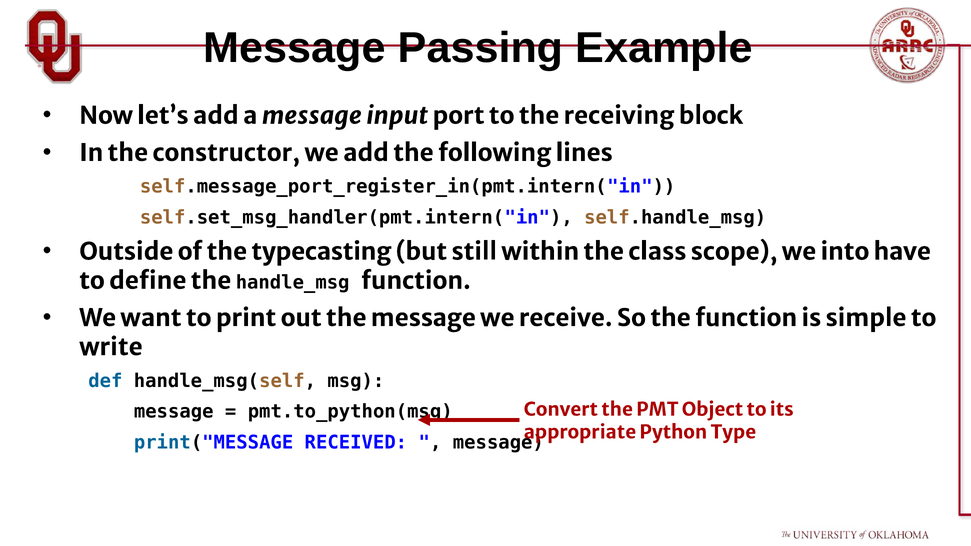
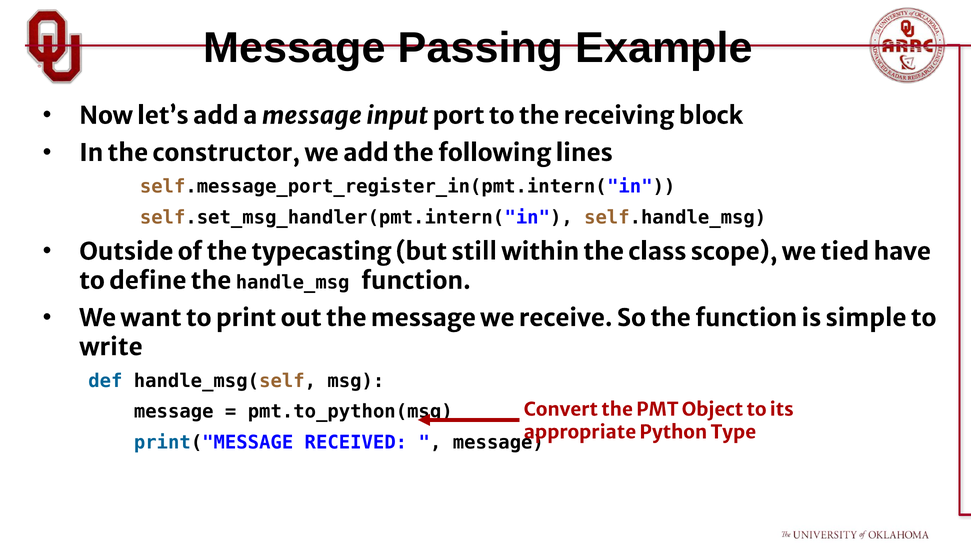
into: into -> tied
